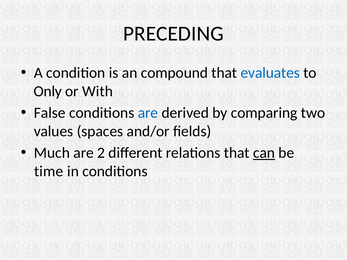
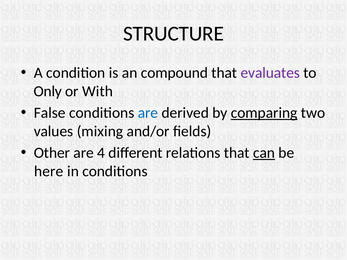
PRECEDING: PRECEDING -> STRUCTURE
evaluates colour: blue -> purple
comparing underline: none -> present
spaces: spaces -> mixing
Much: Much -> Other
2: 2 -> 4
time: time -> here
